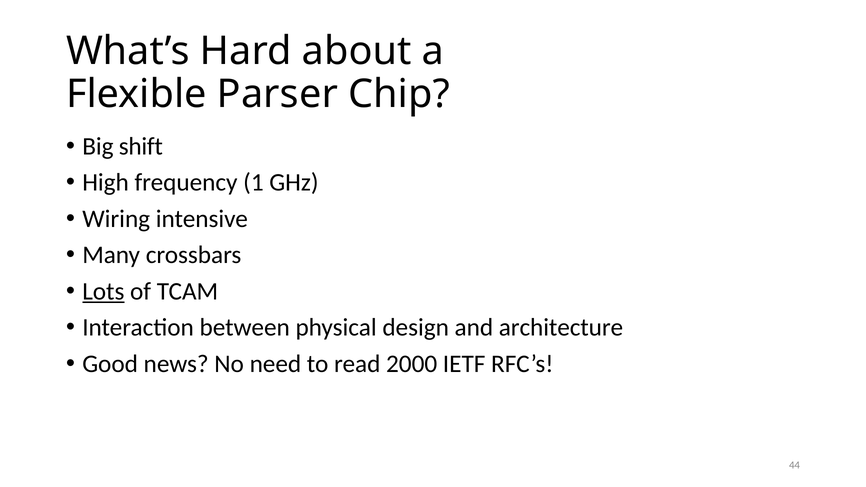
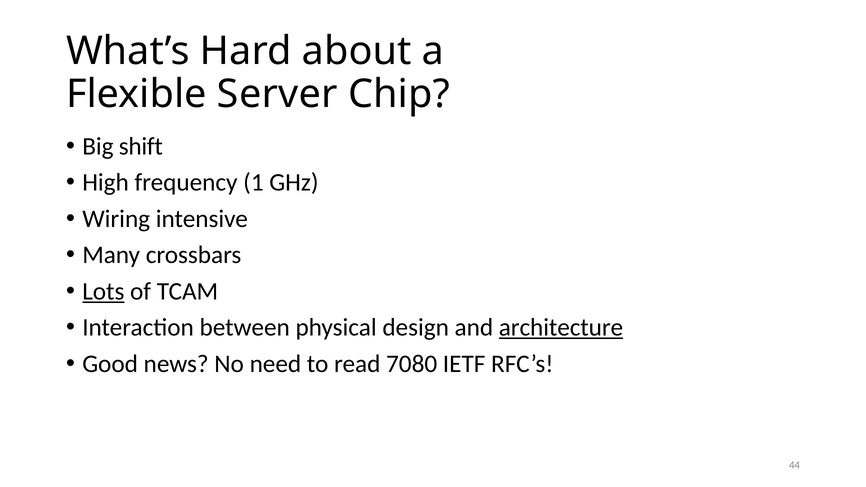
Parser: Parser -> Server
architecture underline: none -> present
2000: 2000 -> 7080
